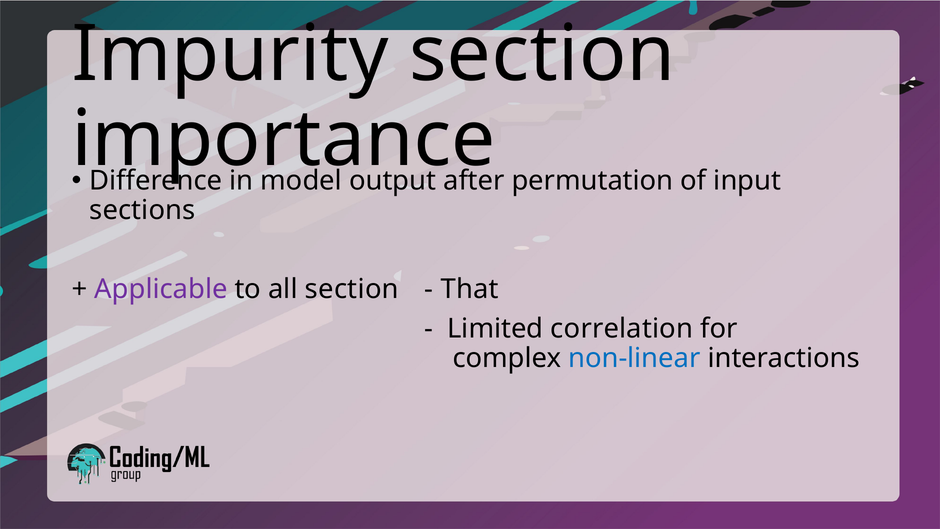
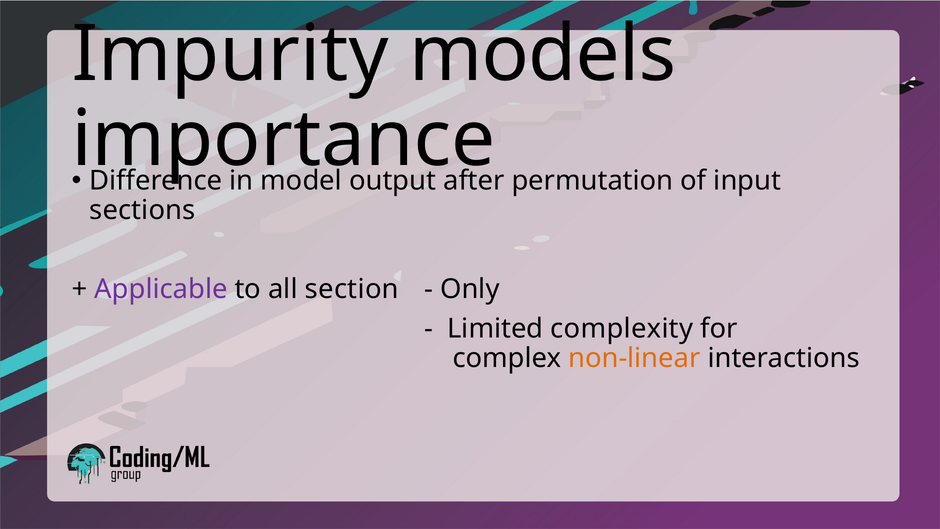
Impurity section: section -> models
That: That -> Only
correlation: correlation -> complexity
non-linear colour: blue -> orange
